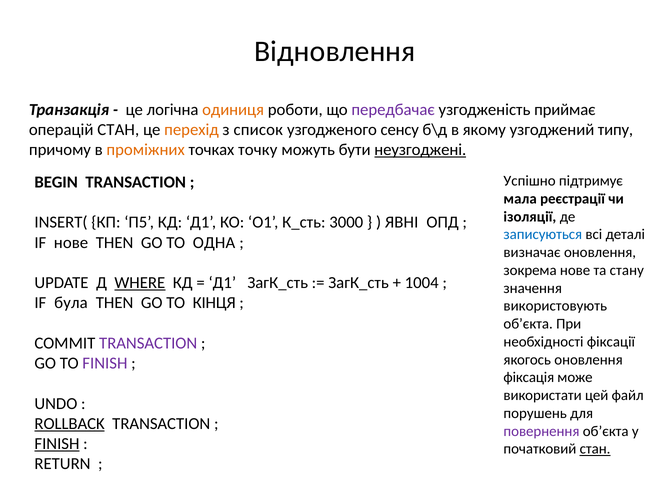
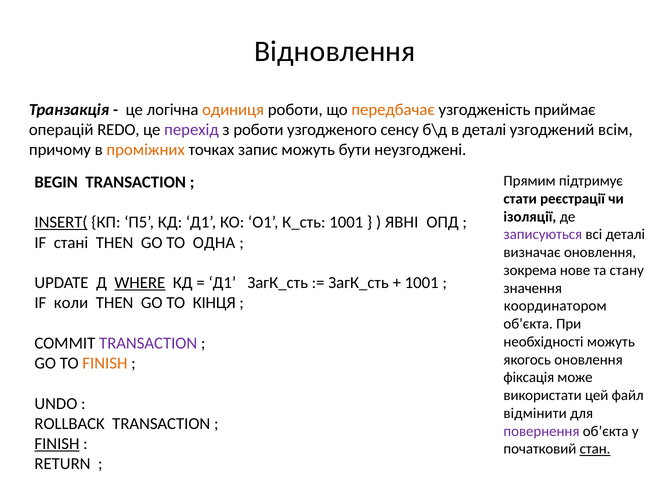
передбачає colour: purple -> orange
операцій СТАН: СТАН -> REDO
перехід colour: orange -> purple
з список: список -> роботи
в якому: якому -> деталі
типу: типу -> всім
точку: точку -> запис
неузгоджені underline: present -> none
Успішно: Успішно -> Прямим
мала: мала -> стати
INSERT( underline: none -> present
К_сть 3000: 3000 -> 1001
записуються colour: blue -> purple
IF нове: нове -> стані
1004 at (422, 282): 1004 -> 1001
була: була -> коли
використовують: використовують -> координатором
необхідності фіксації: фіксації -> можуть
FINISH at (105, 363) colour: purple -> orange
порушень: порушень -> відмінити
ROLLBACK underline: present -> none
